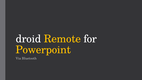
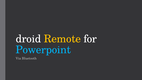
Powerpoint colour: yellow -> light blue
